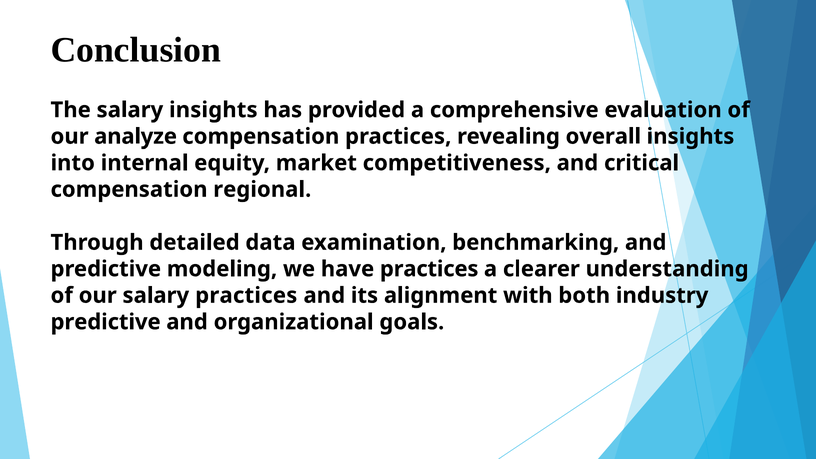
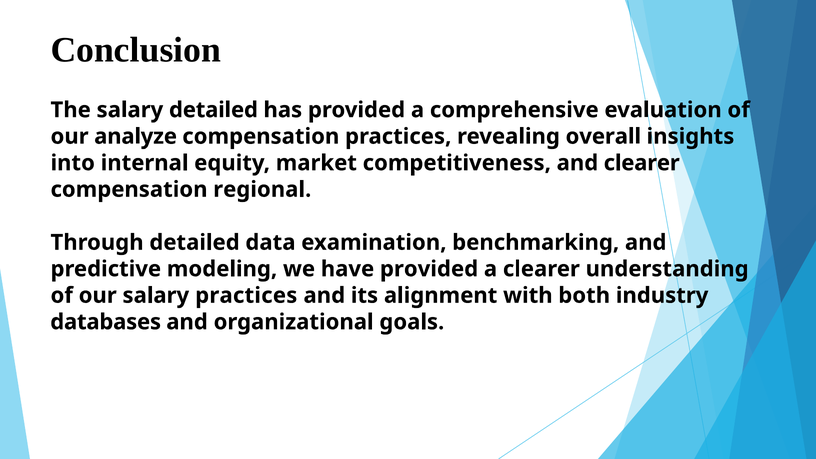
salary insights: insights -> detailed
and critical: critical -> clearer
have practices: practices -> provided
predictive at (106, 322): predictive -> databases
